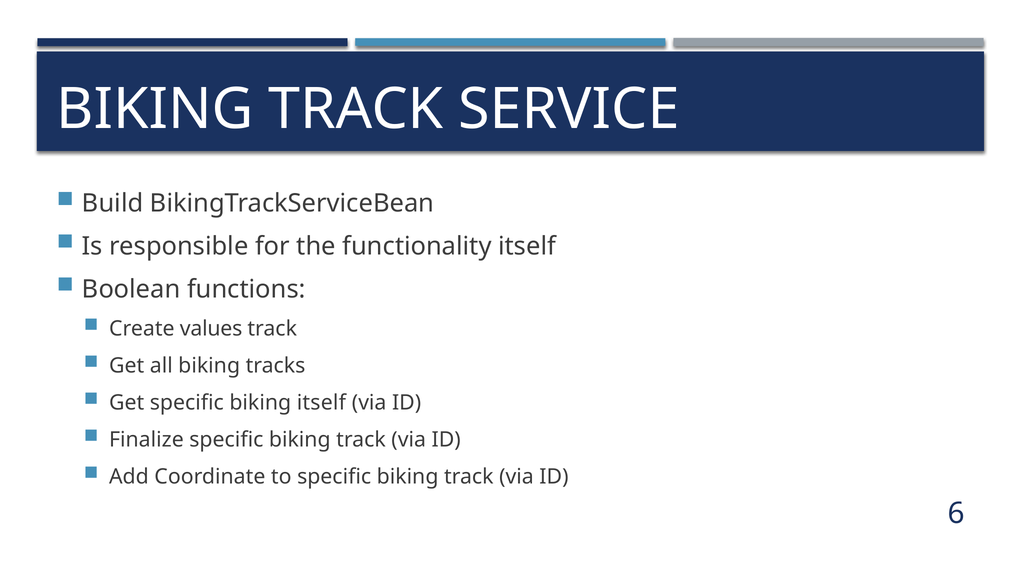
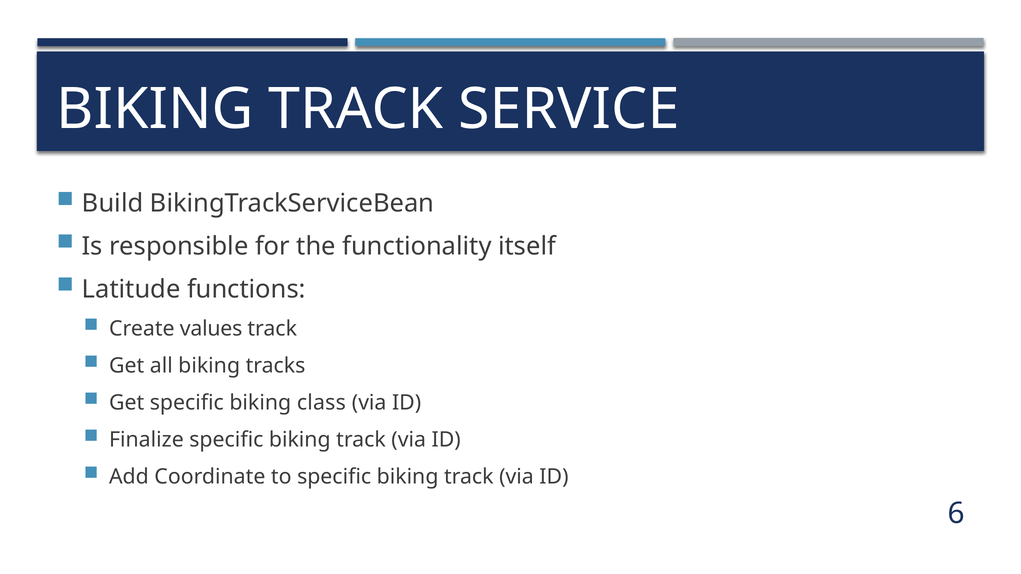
Boolean: Boolean -> Latitude
biking itself: itself -> class
